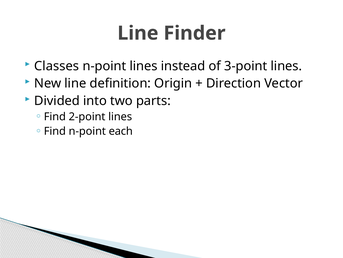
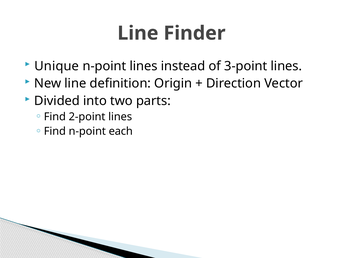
Classes: Classes -> Unique
